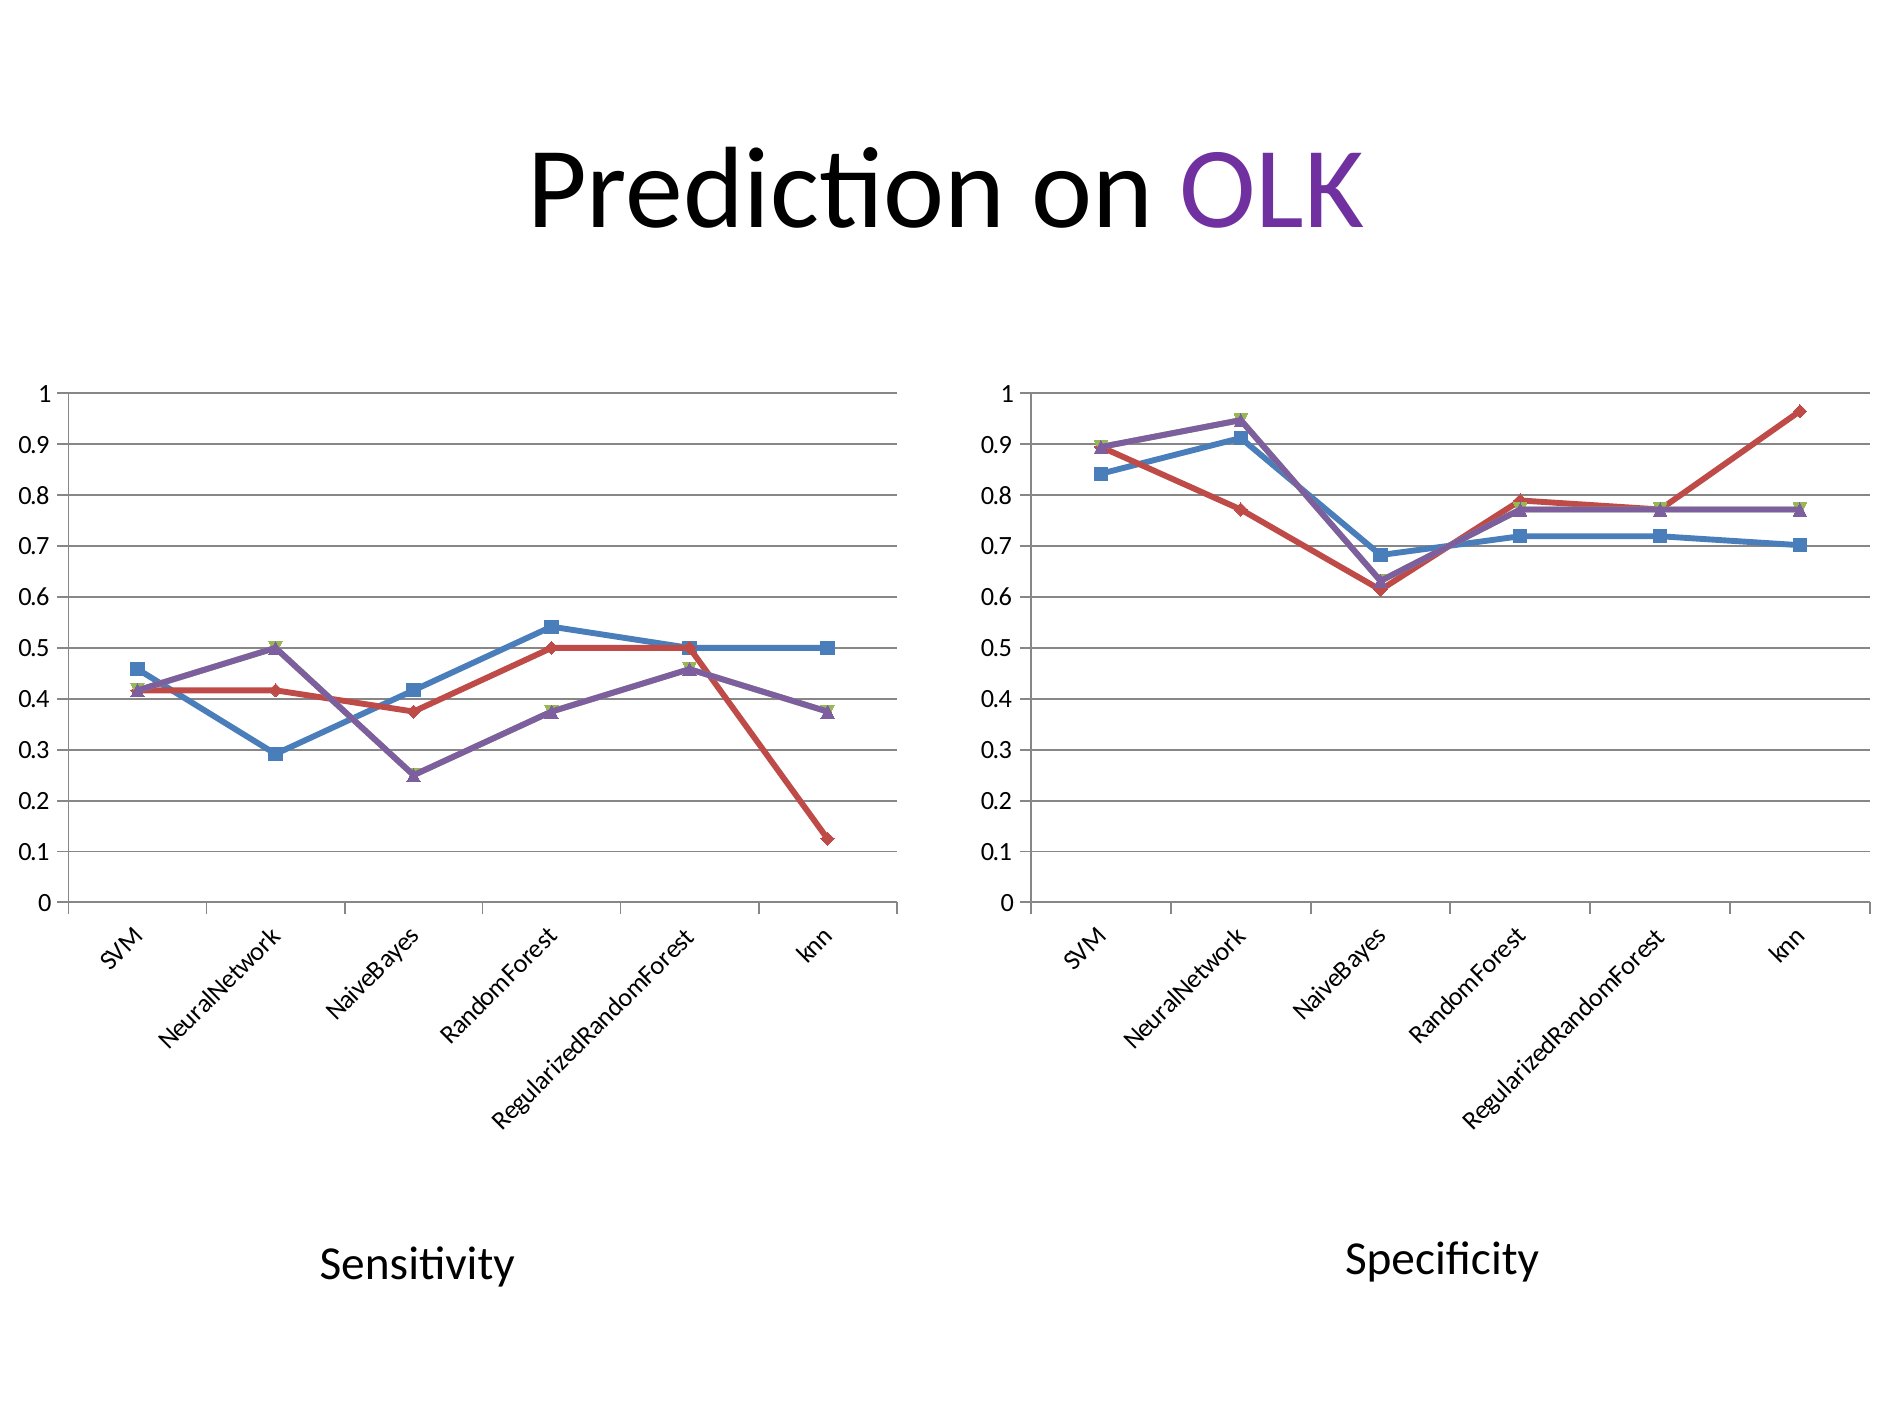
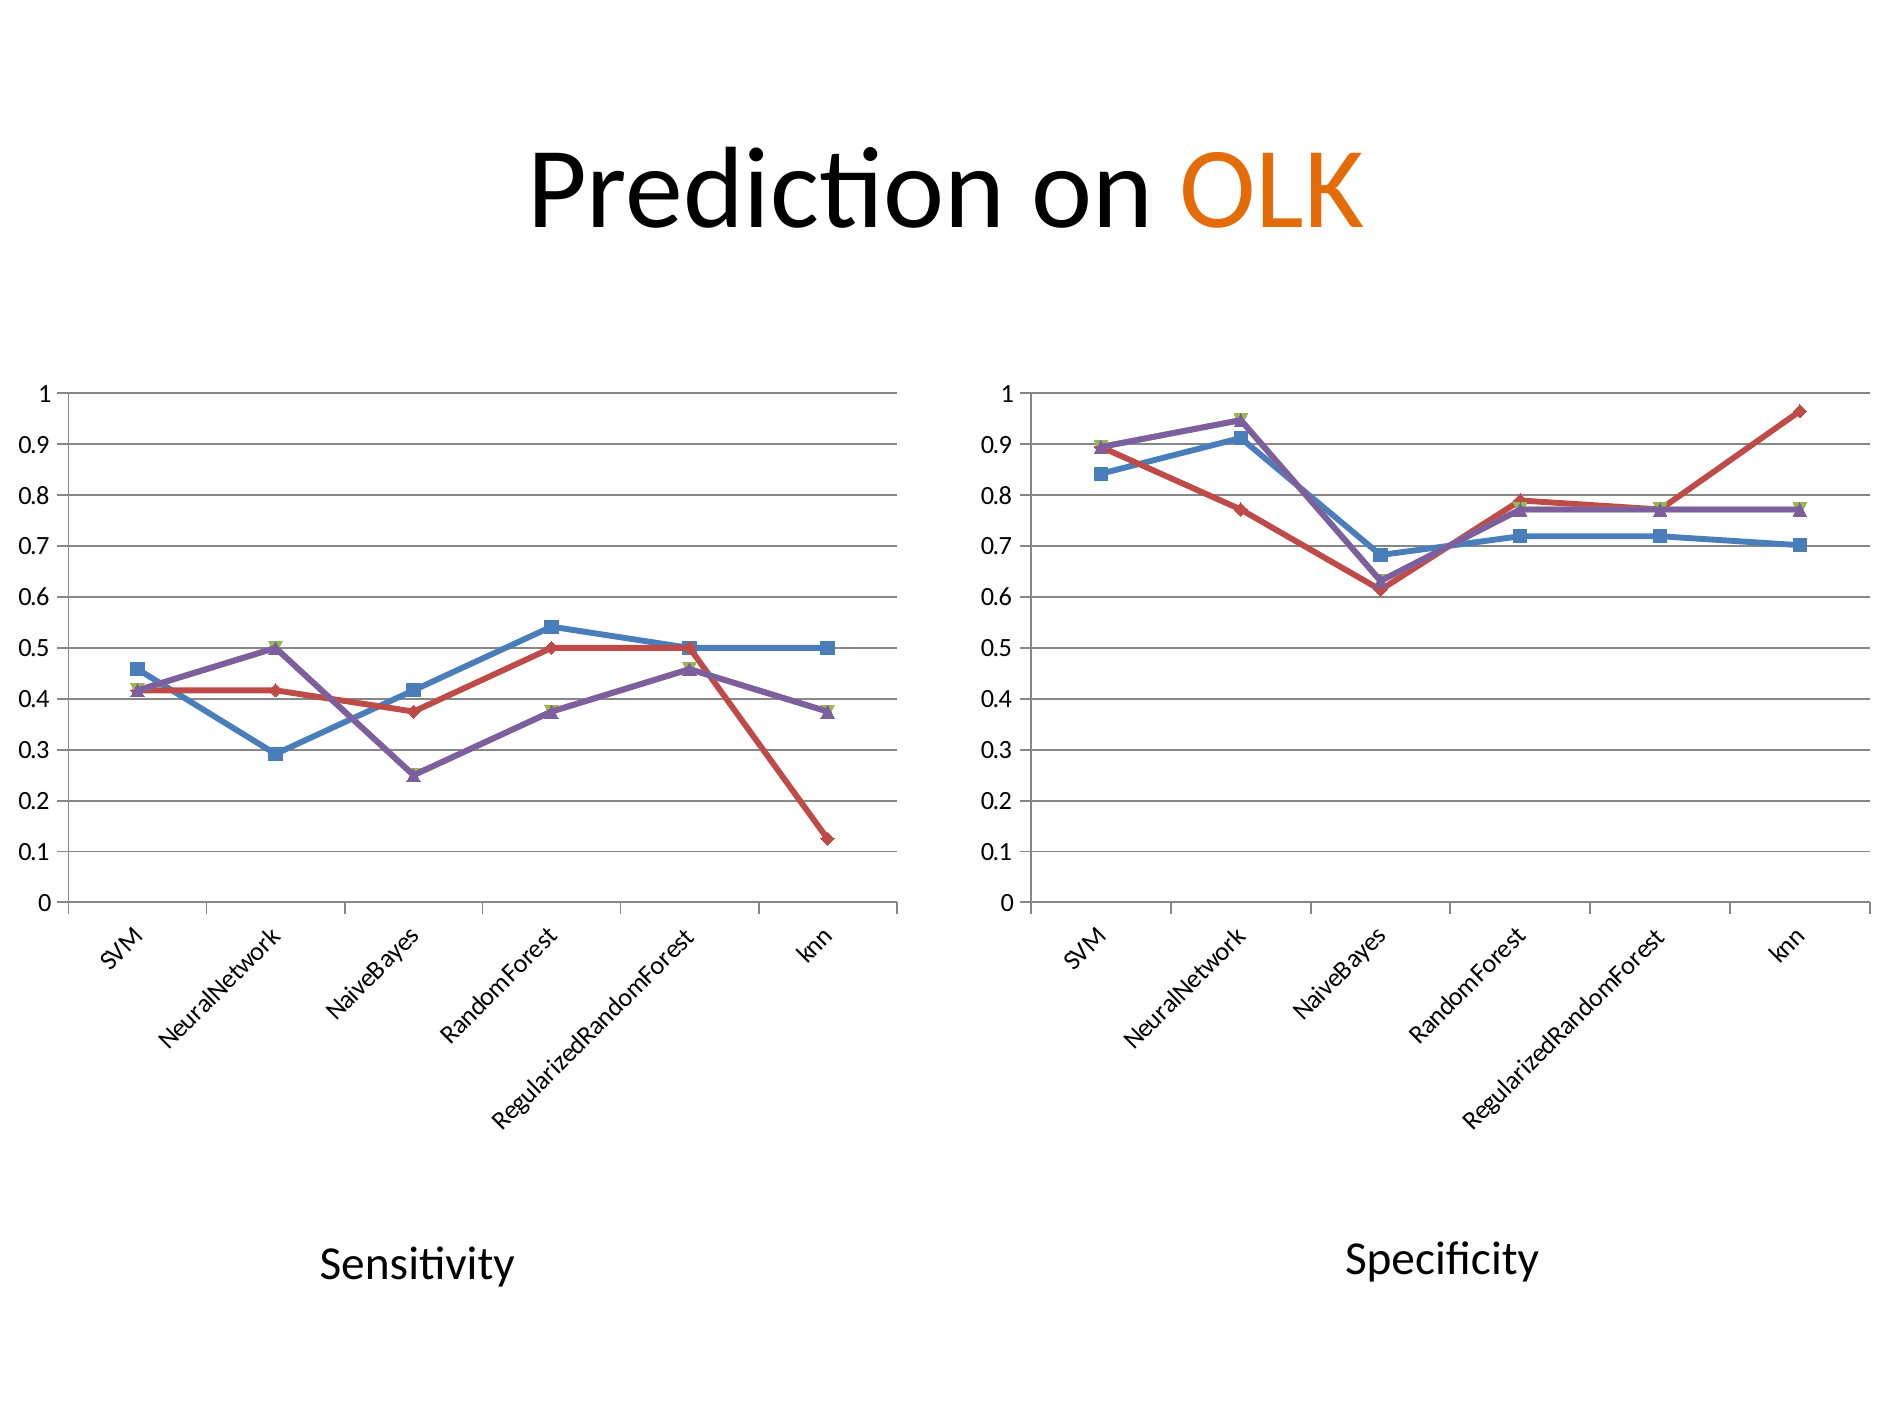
OLK colour: purple -> orange
